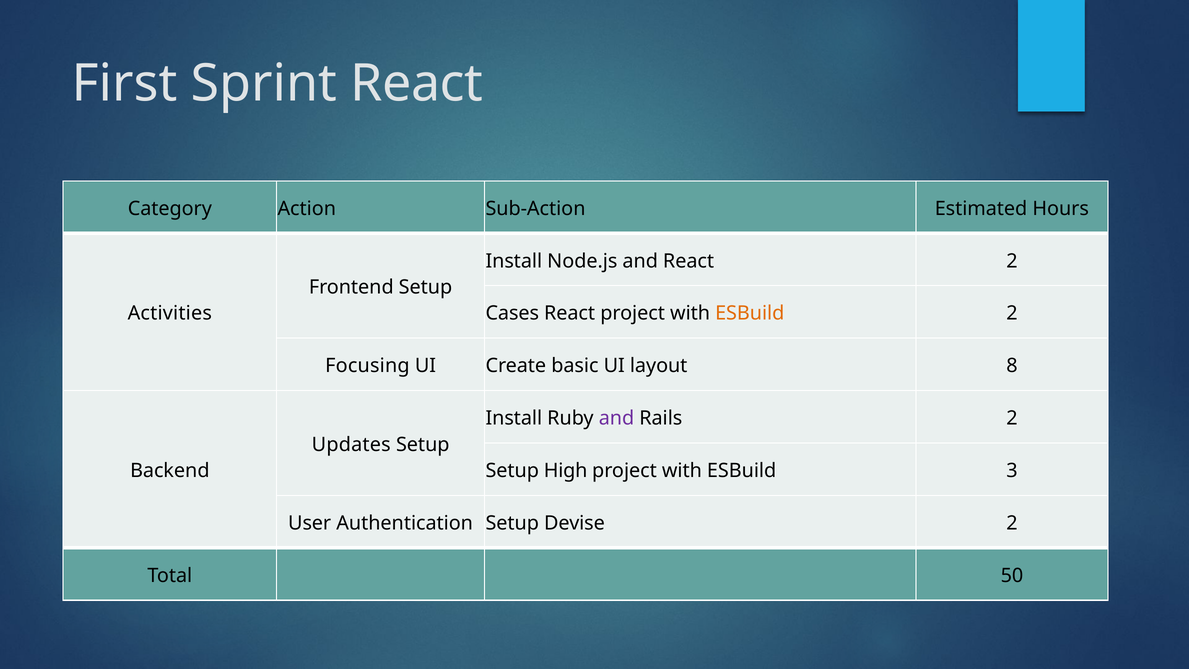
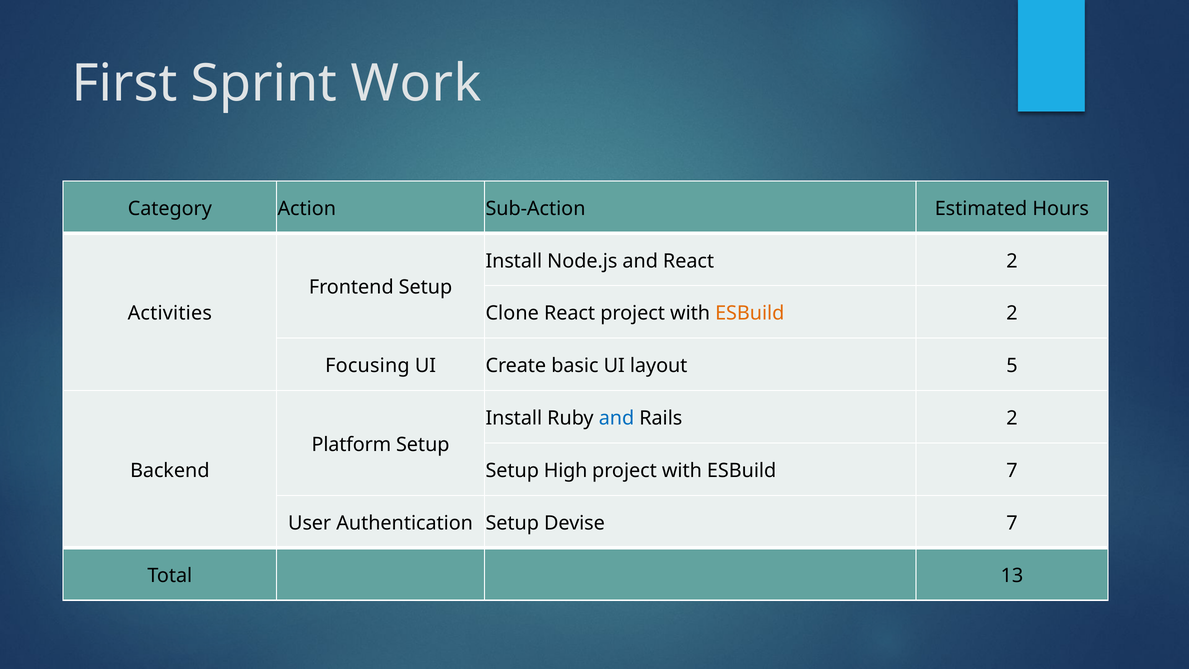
Sprint React: React -> Work
Cases: Cases -> Clone
8: 8 -> 5
and at (617, 418) colour: purple -> blue
Updates: Updates -> Platform
ESBuild 3: 3 -> 7
Devise 2: 2 -> 7
50: 50 -> 13
